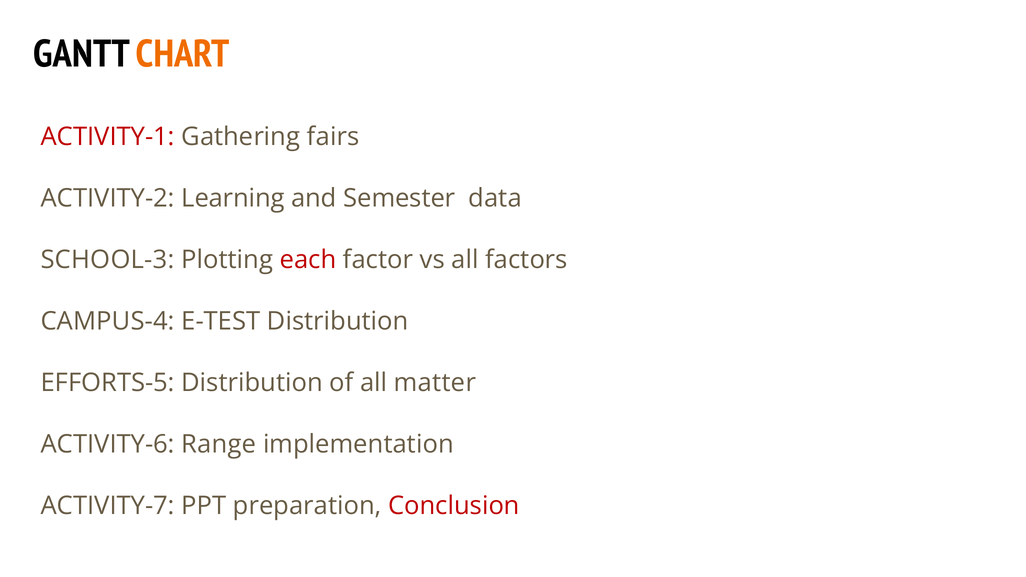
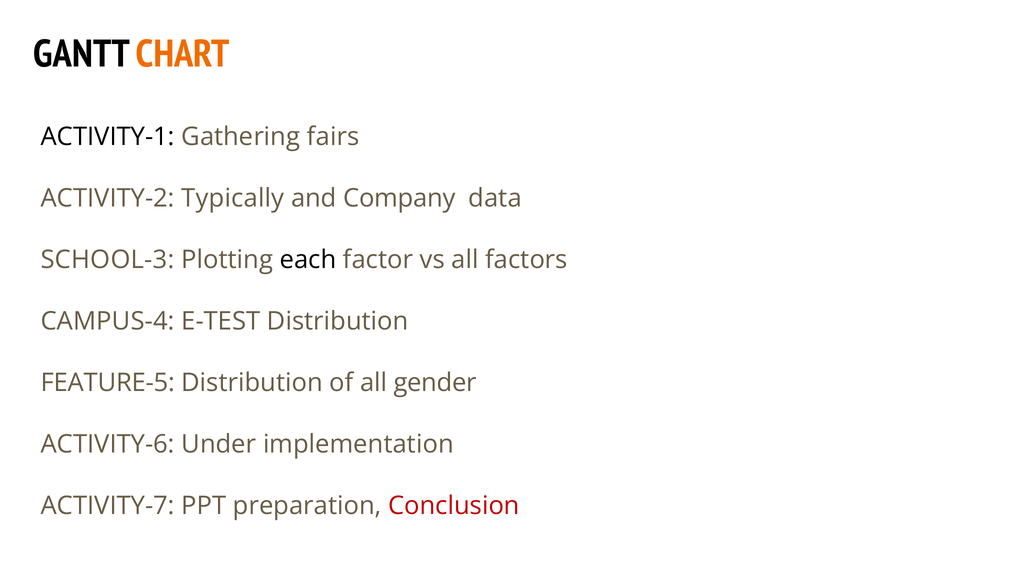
ACTIVITY-1 colour: red -> black
Learning: Learning -> Typically
Semester: Semester -> Company
each colour: red -> black
EFFORTS-5: EFFORTS-5 -> FEATURE-5
matter: matter -> gender
Range: Range -> Under
